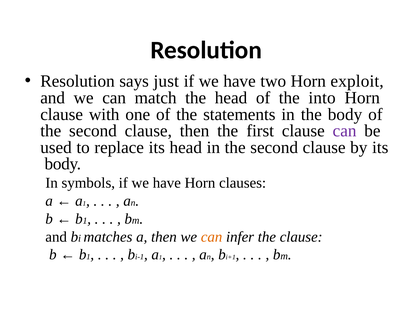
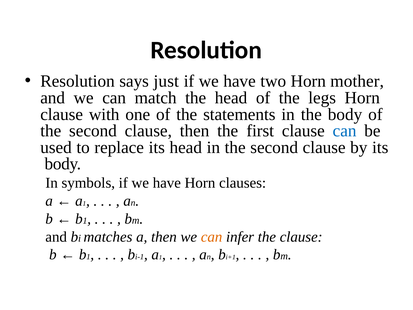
exploit: exploit -> mother
into: into -> legs
can at (345, 131) colour: purple -> blue
